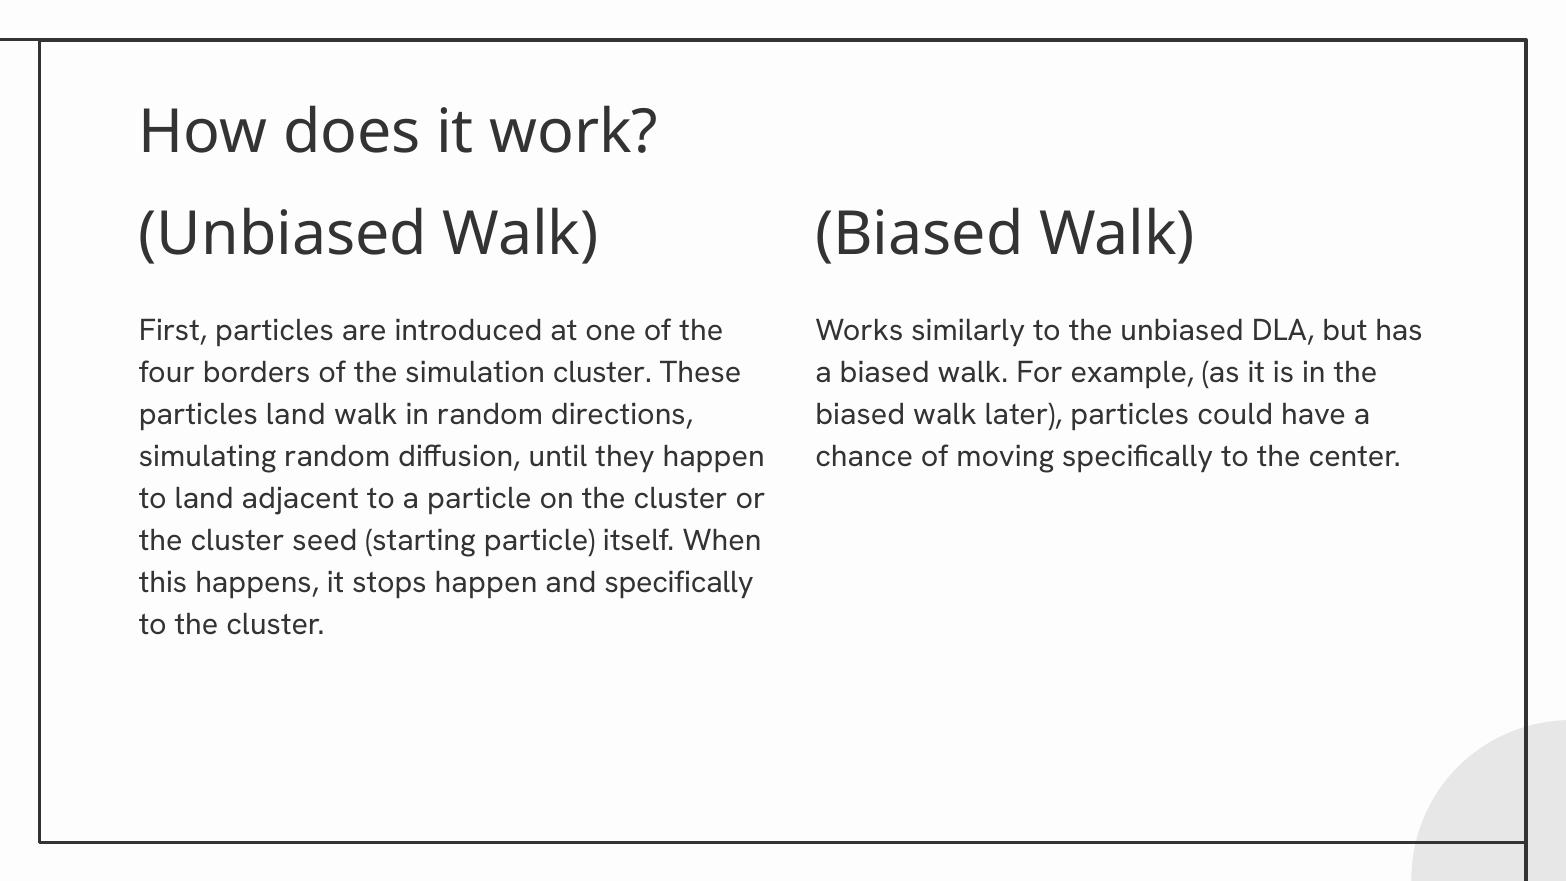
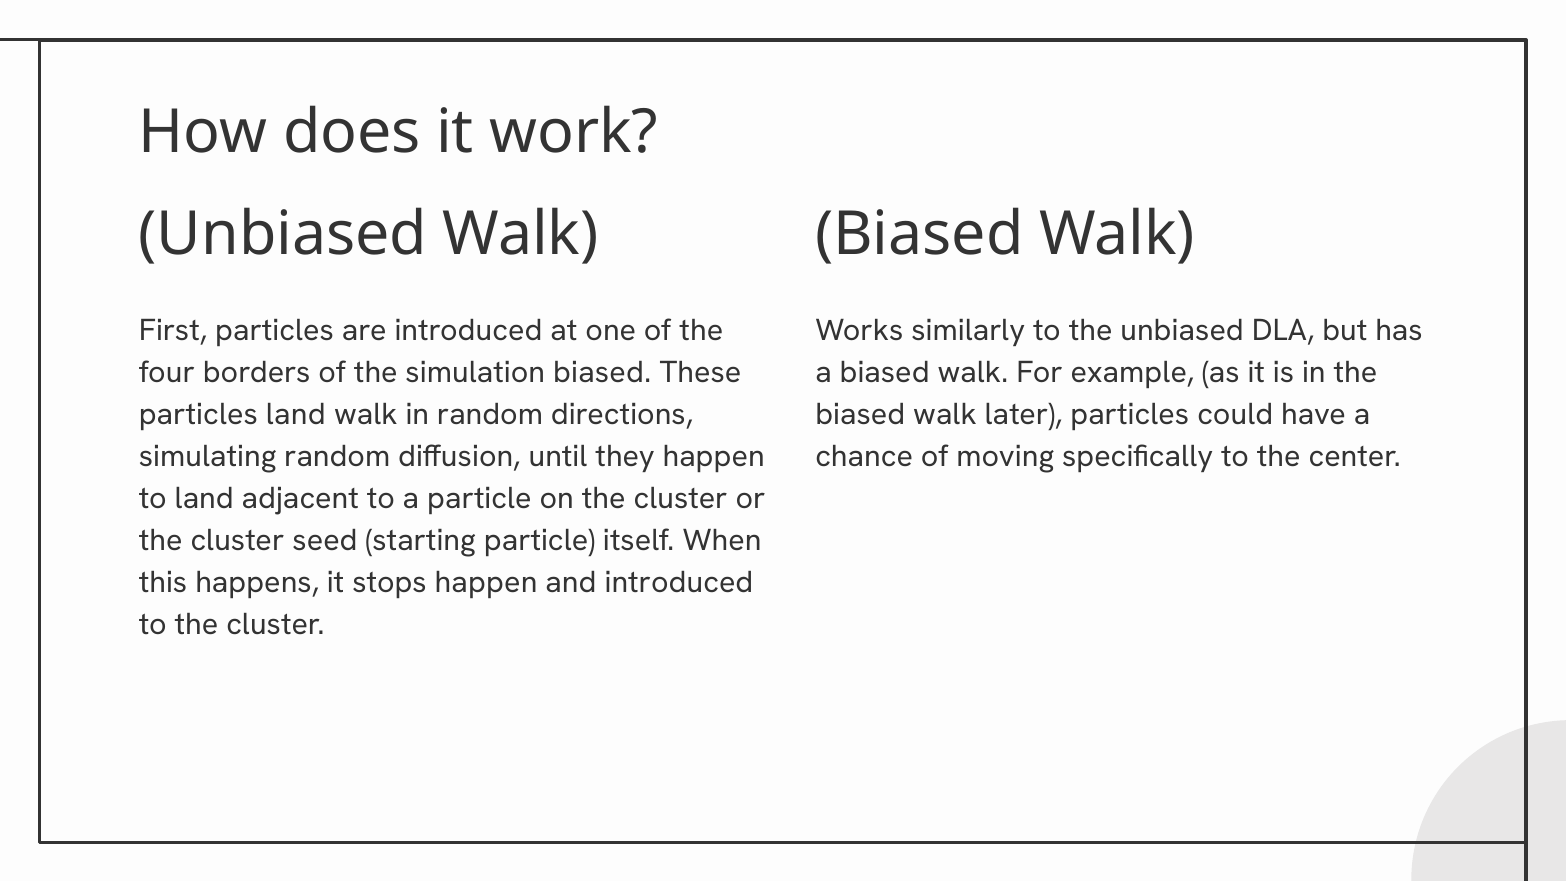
simulation cluster: cluster -> biased
and specifically: specifically -> introduced
